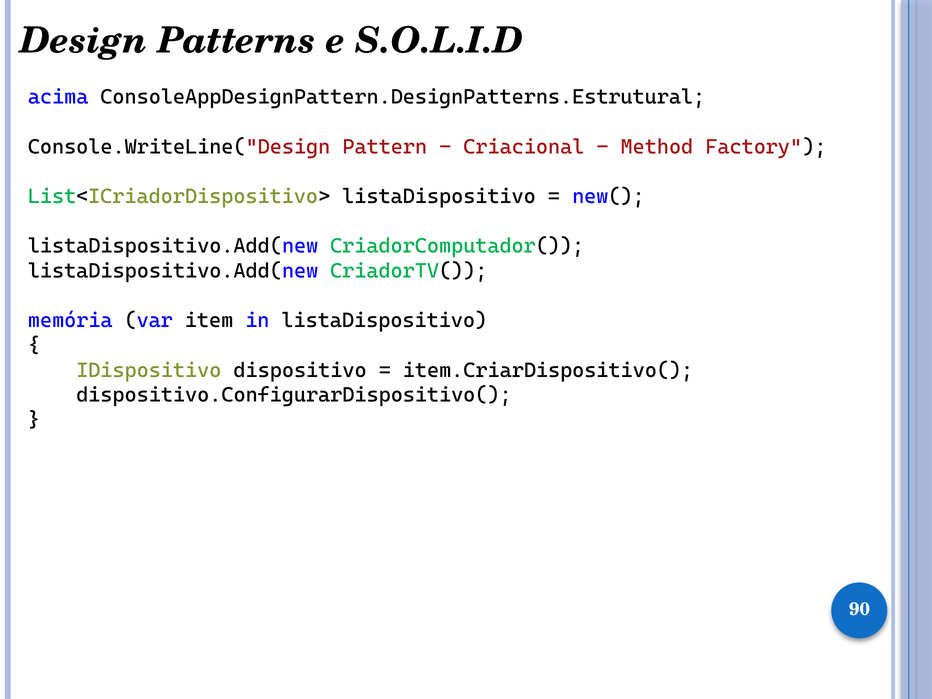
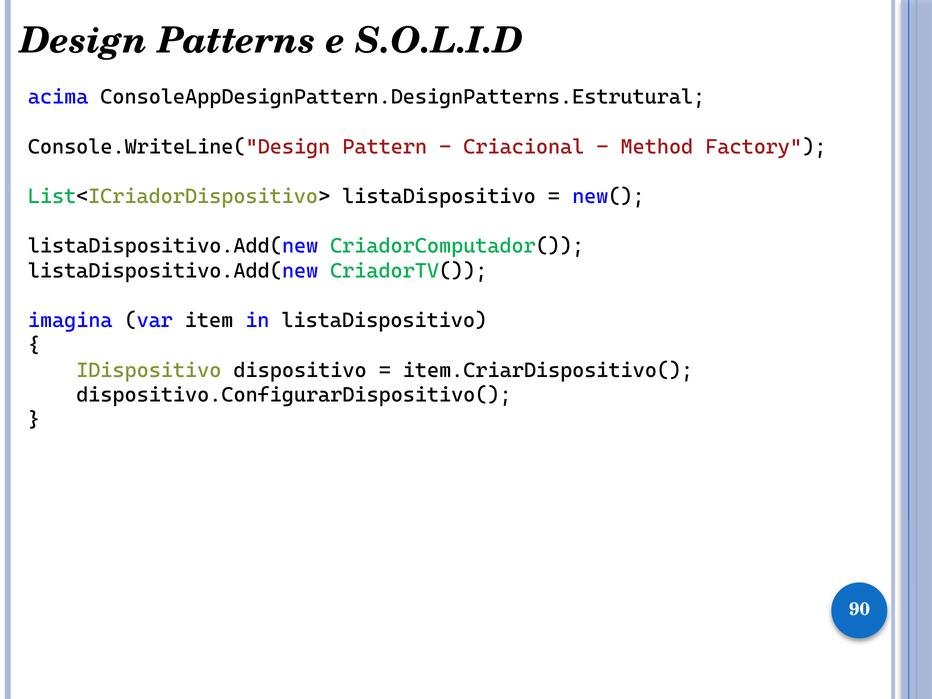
memória: memória -> imagina
